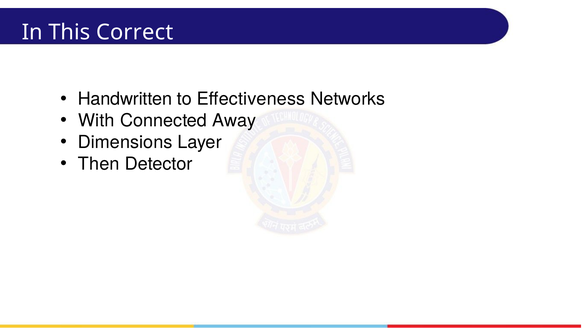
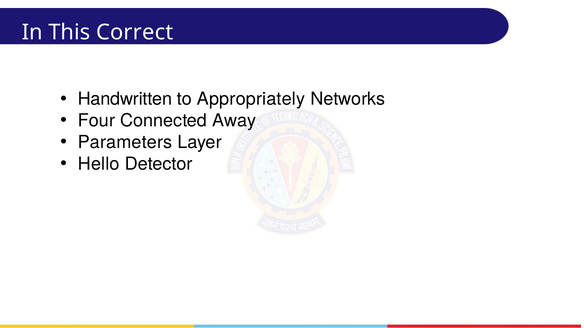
Eﬀectiveness: Eﬀectiveness -> Appropriately
With: With -> Four
Dimensions: Dimensions -> Parameters
Then: Then -> Hello
